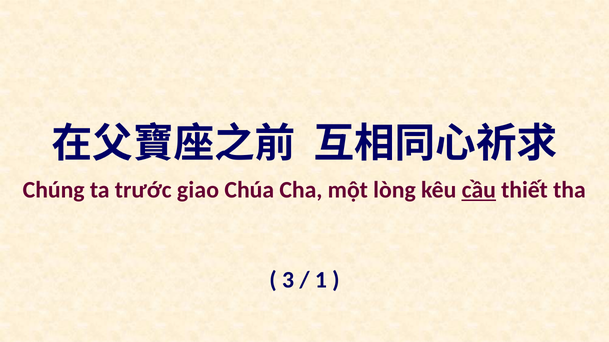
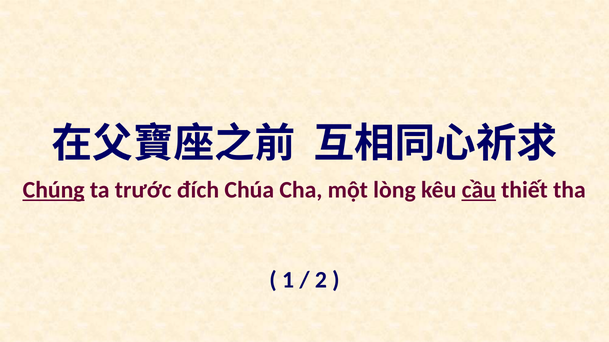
Chúng underline: none -> present
giao: giao -> đích
3: 3 -> 1
1: 1 -> 2
